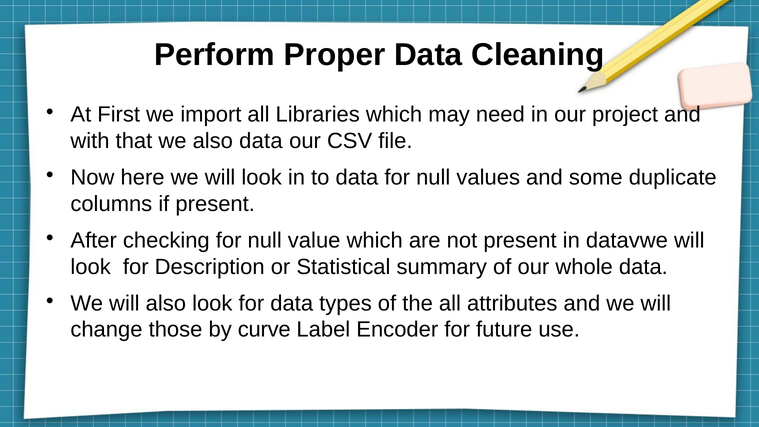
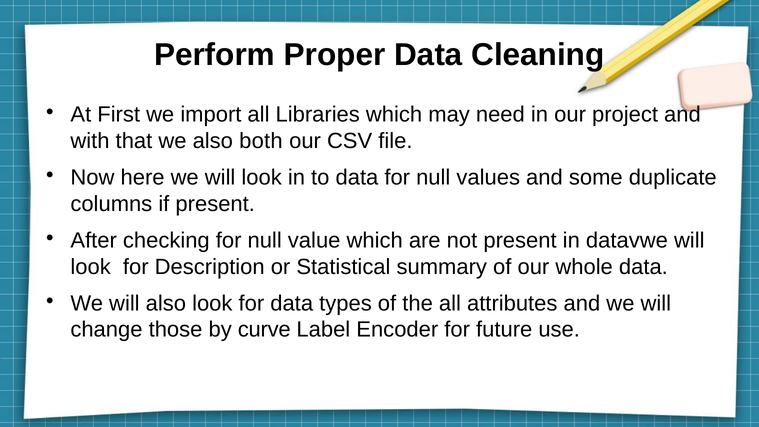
also data: data -> both
